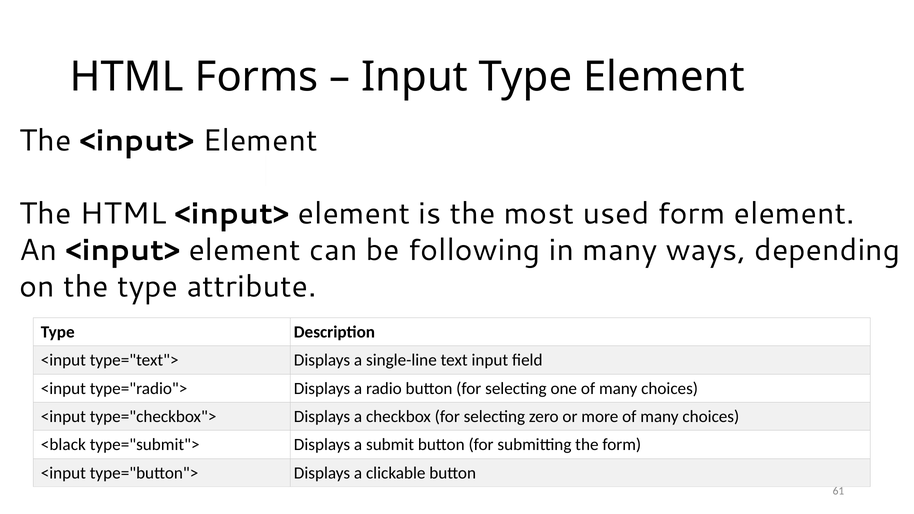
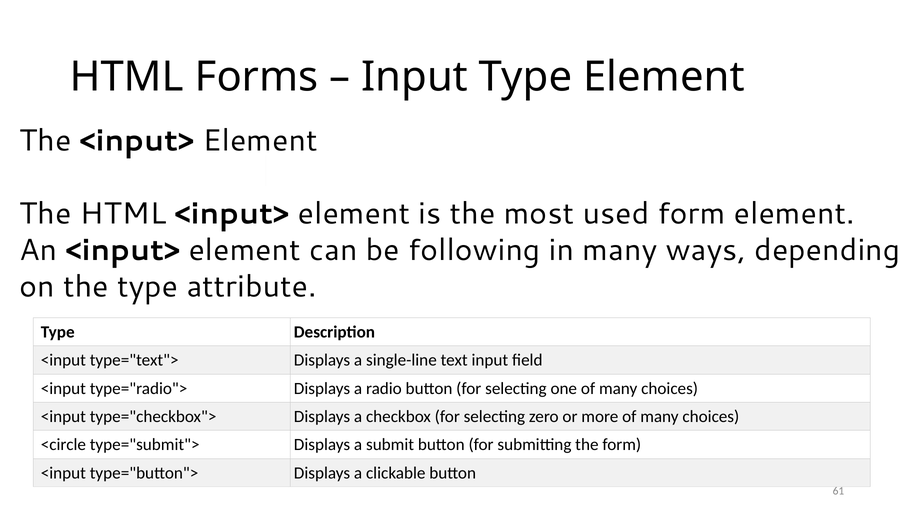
<black: <black -> <circle
